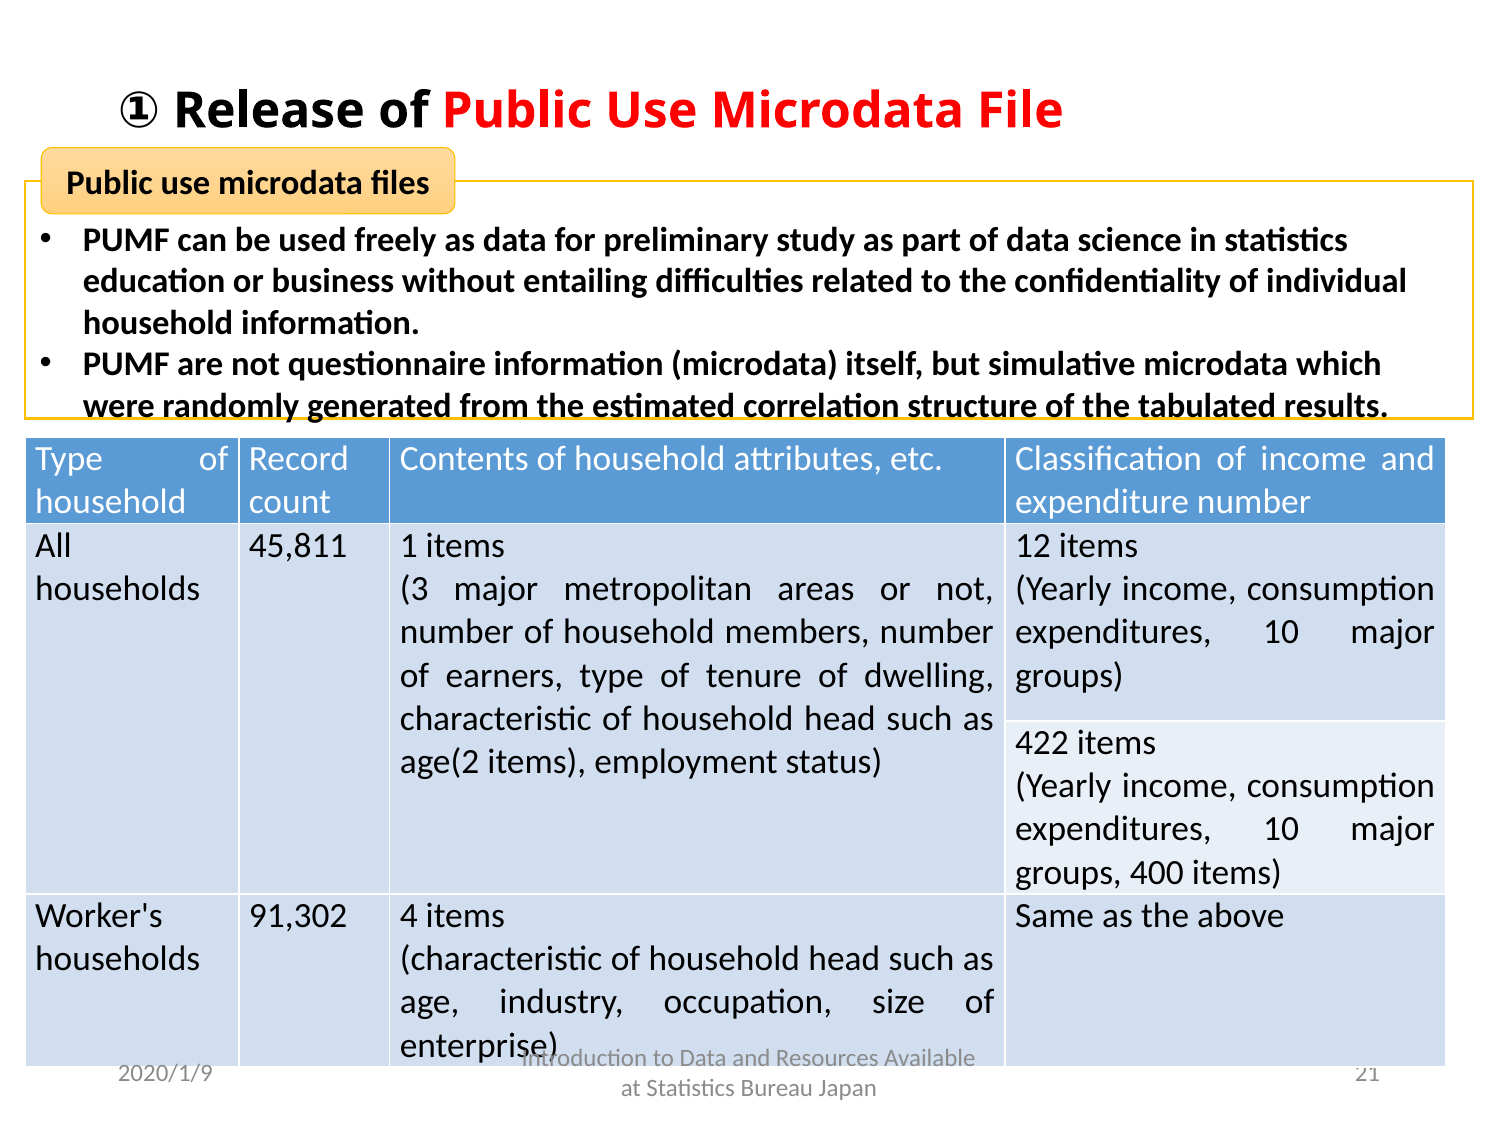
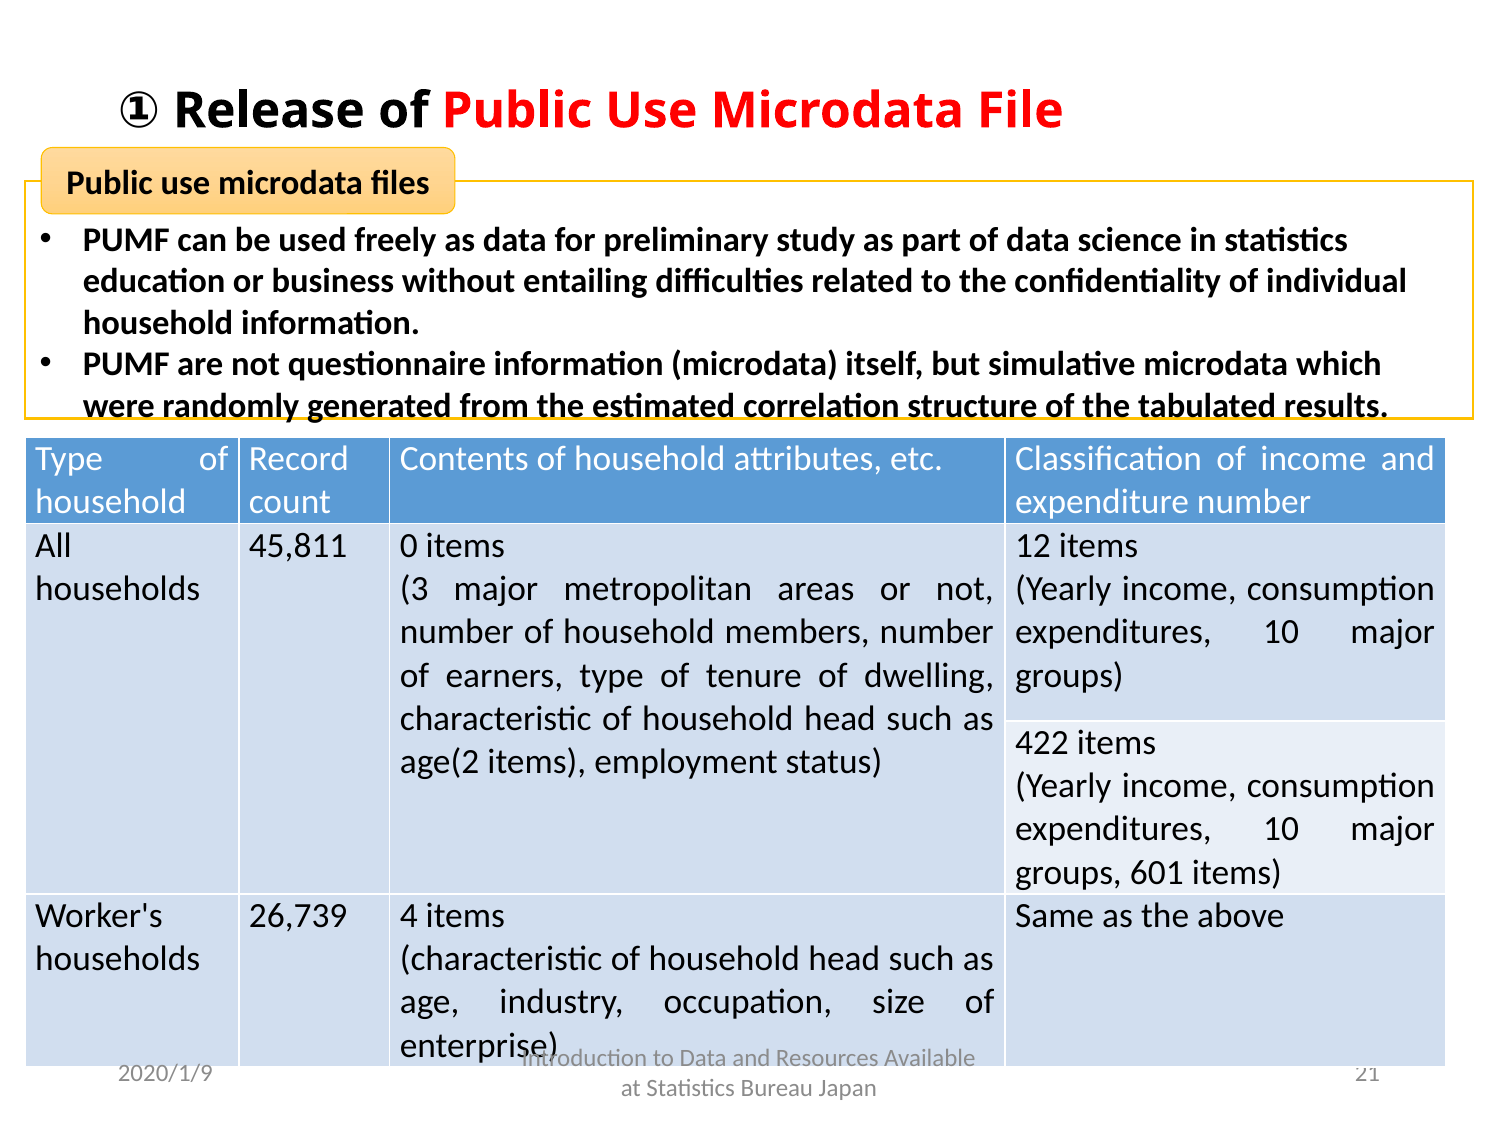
1: 1 -> 0
400: 400 -> 601
91,302: 91,302 -> 26,739
